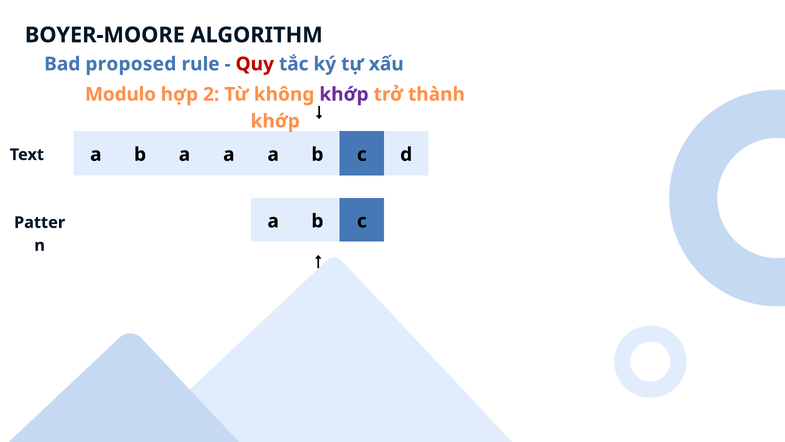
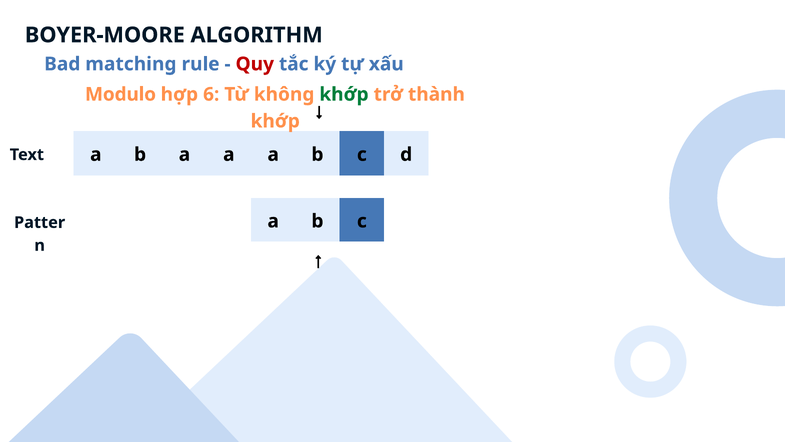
proposed: proposed -> matching
2: 2 -> 6
khớp at (344, 94) colour: purple -> green
